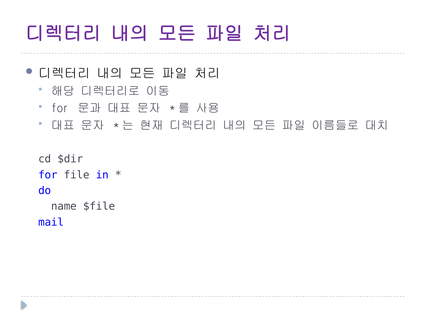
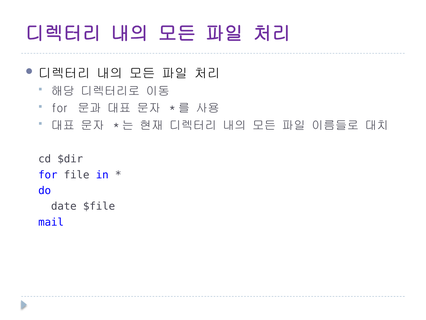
name: name -> date
